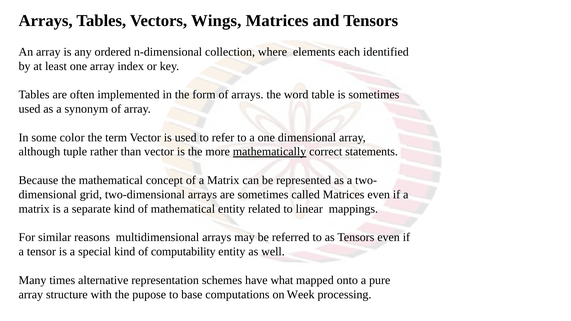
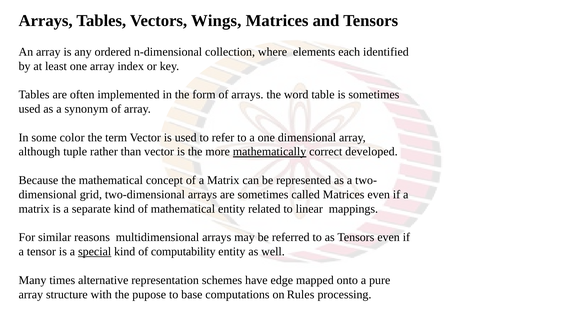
statements: statements -> developed
special underline: none -> present
what: what -> edge
Week: Week -> Rules
